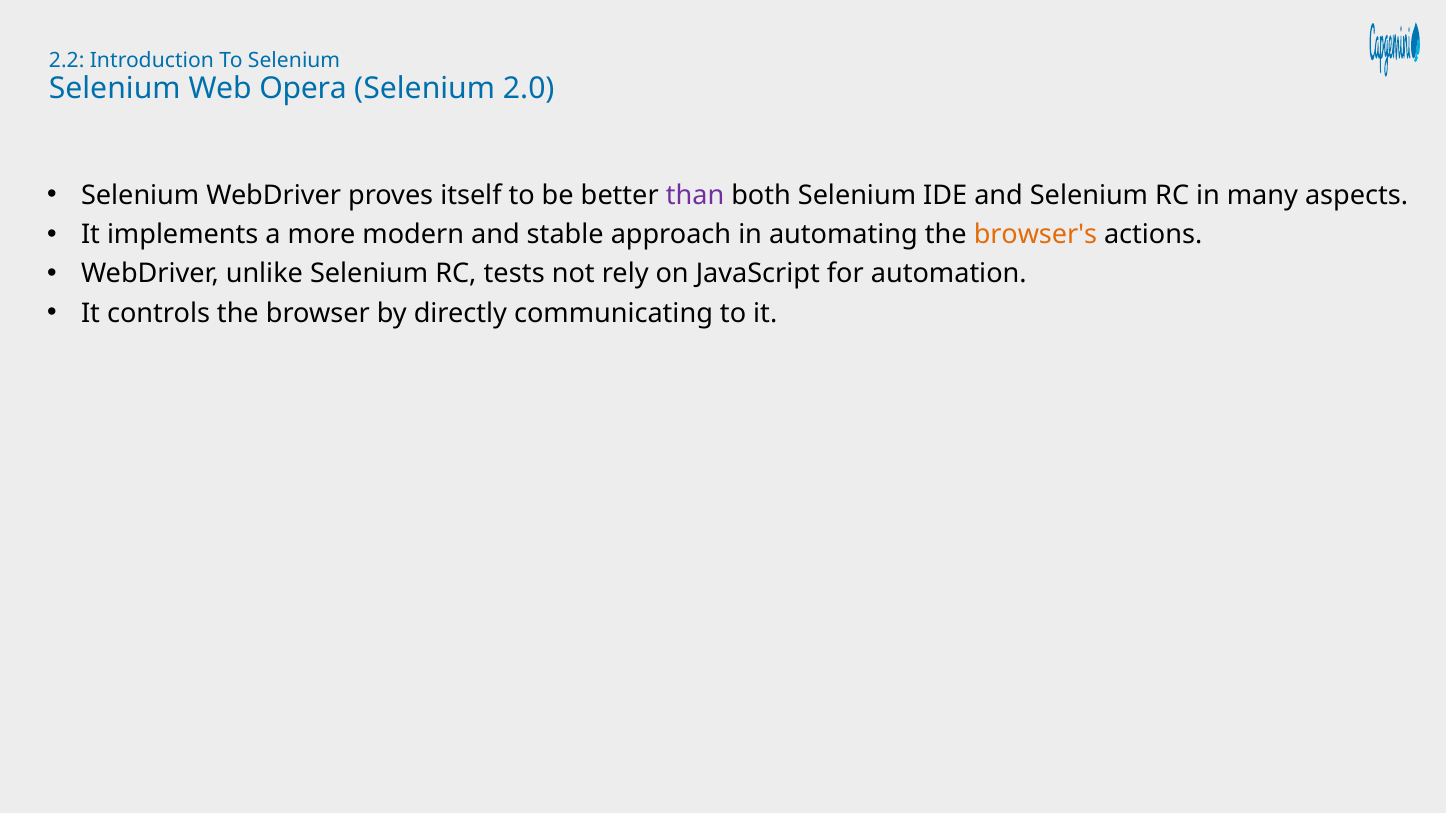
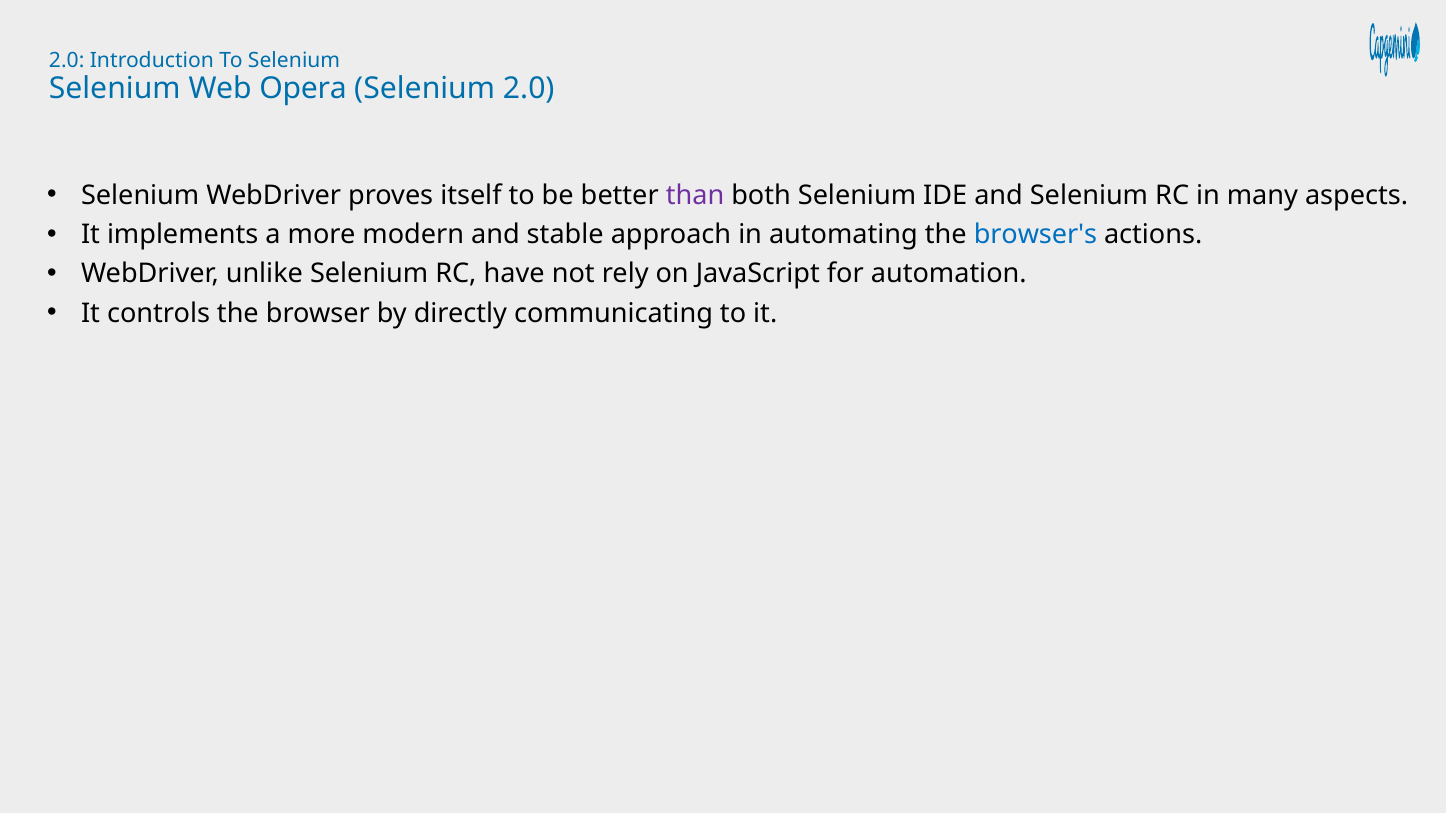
2.2 at (67, 61): 2.2 -> 2.0
browser's colour: orange -> blue
tests: tests -> have
